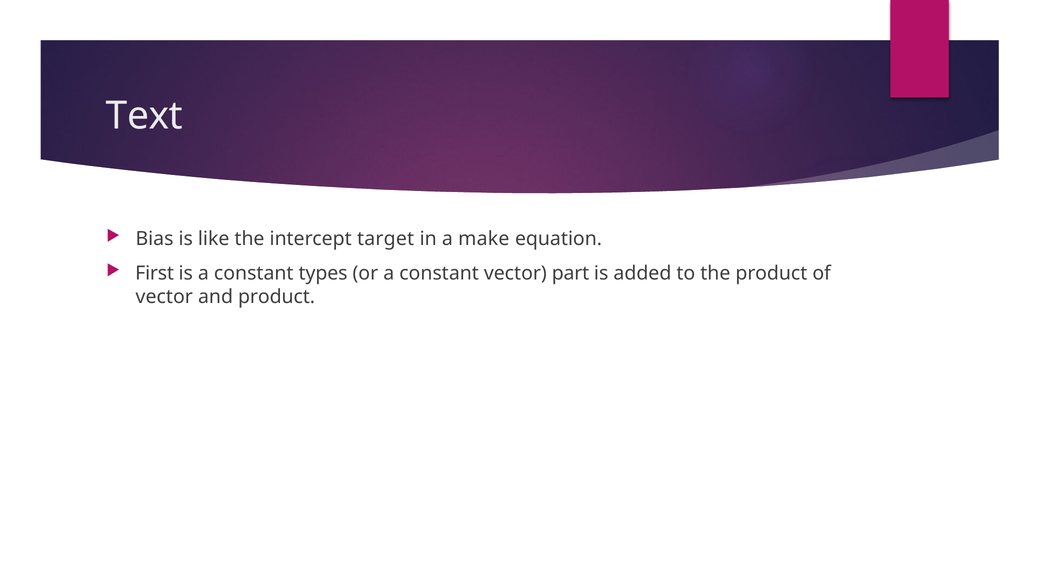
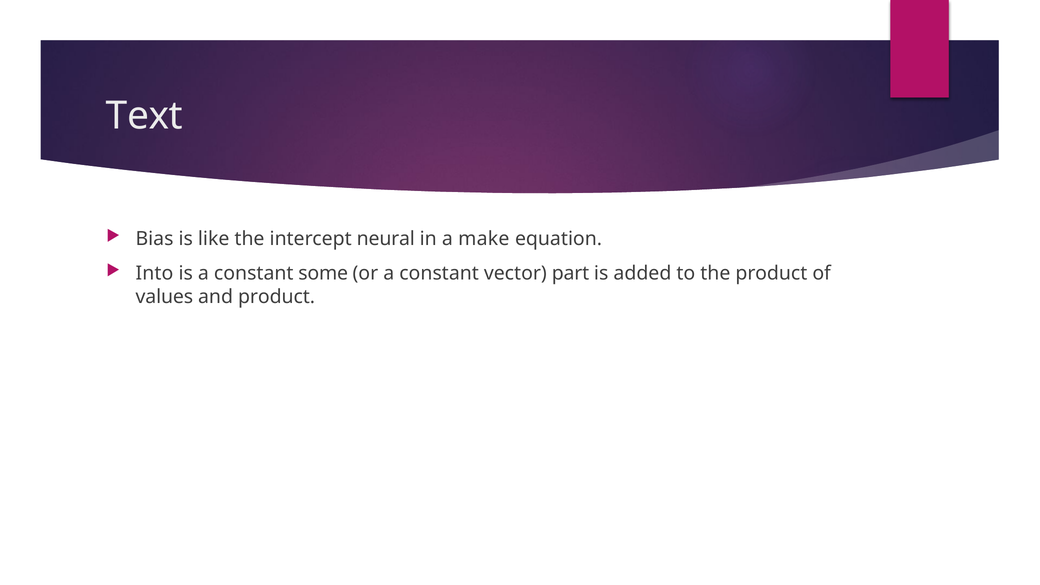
target: target -> neural
First: First -> Into
types: types -> some
vector at (164, 297): vector -> values
